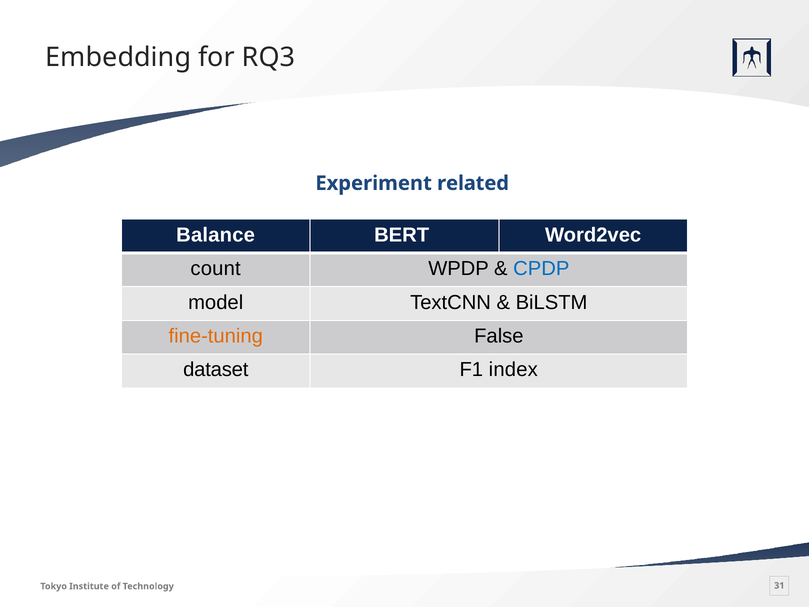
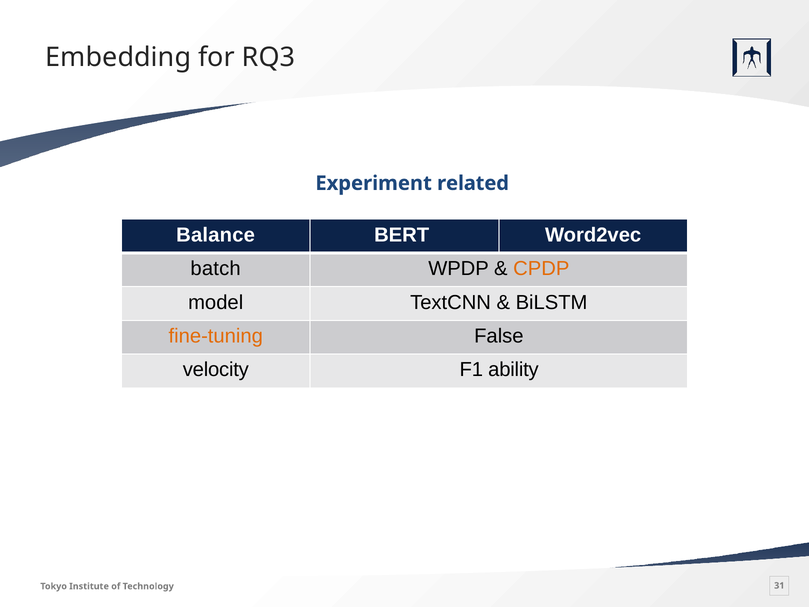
count: count -> batch
CPDP colour: blue -> orange
dataset: dataset -> velocity
index: index -> ability
